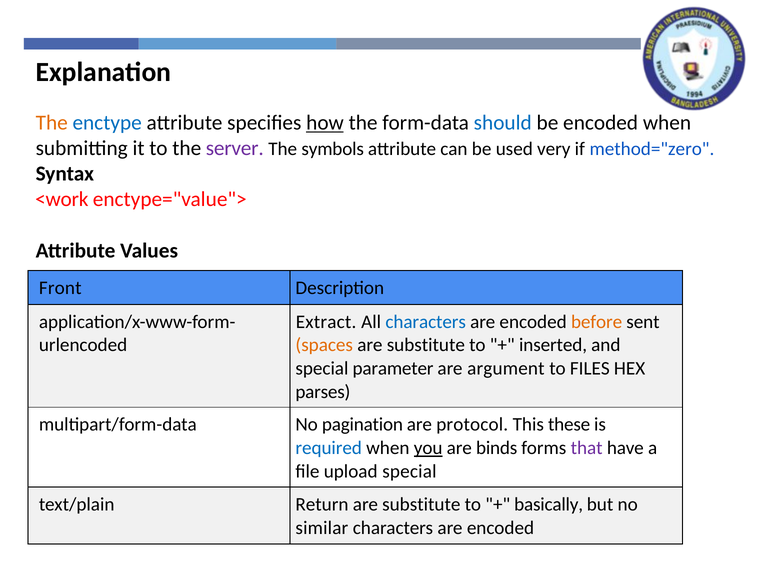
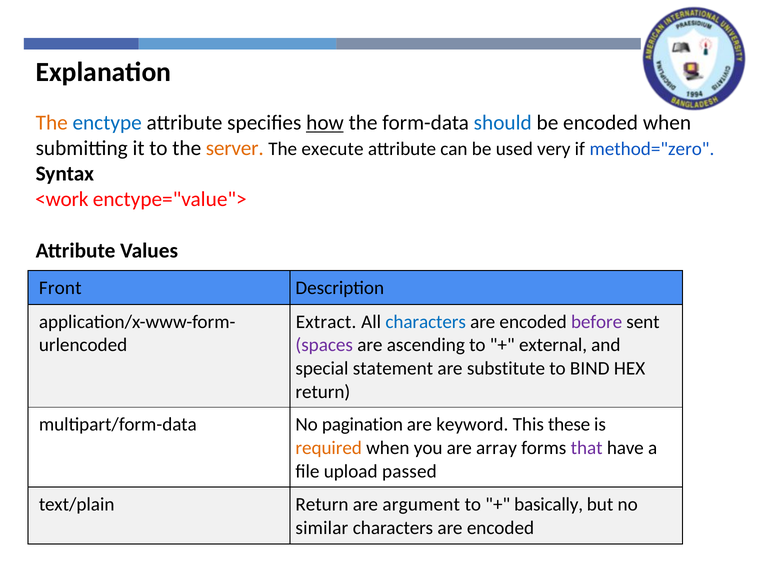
server colour: purple -> orange
symbols: symbols -> execute
before colour: orange -> purple
spaces colour: orange -> purple
substitute at (426, 345): substitute -> ascending
inserted: inserted -> external
parameter: parameter -> statement
argument: argument -> substitute
FILES: FILES -> BIND
parses at (323, 392): parses -> return
protocol: protocol -> keyword
required colour: blue -> orange
you underline: present -> none
binds: binds -> array
upload special: special -> passed
substitute at (421, 504): substitute -> argument
